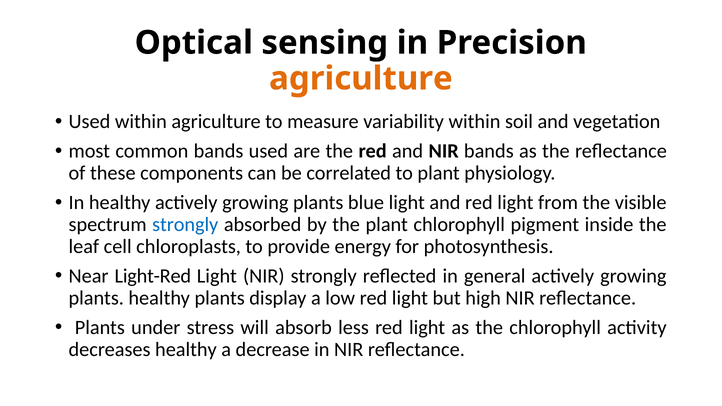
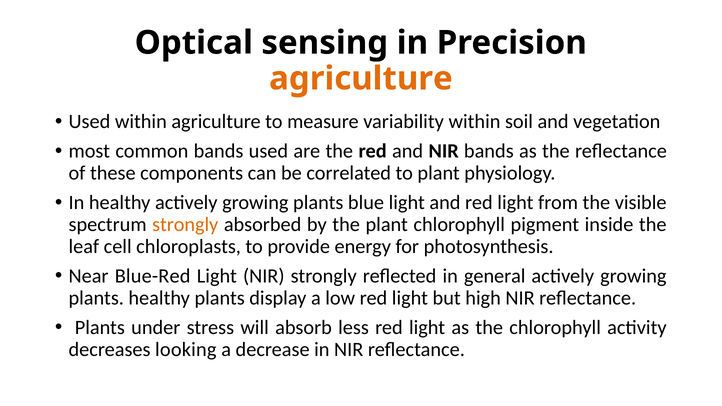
strongly at (185, 225) colour: blue -> orange
Light-Red: Light-Red -> Blue-Red
decreases healthy: healthy -> looking
